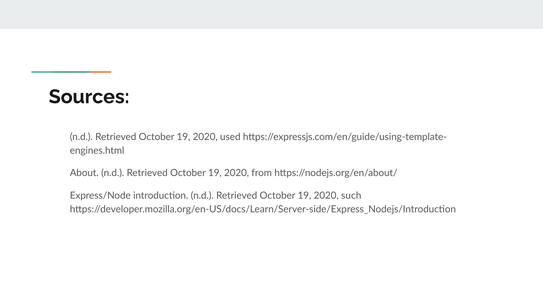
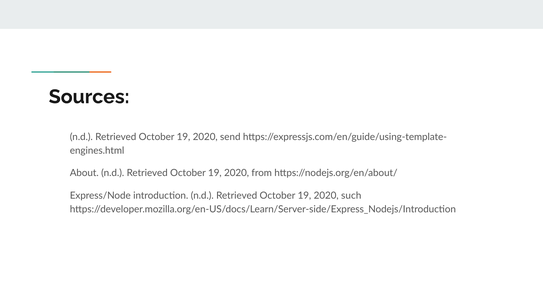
used: used -> send
